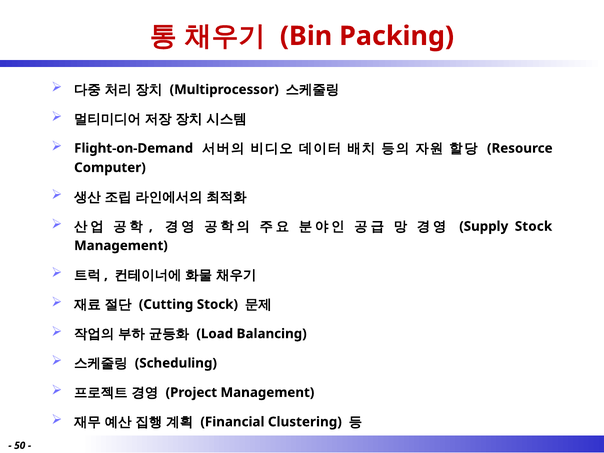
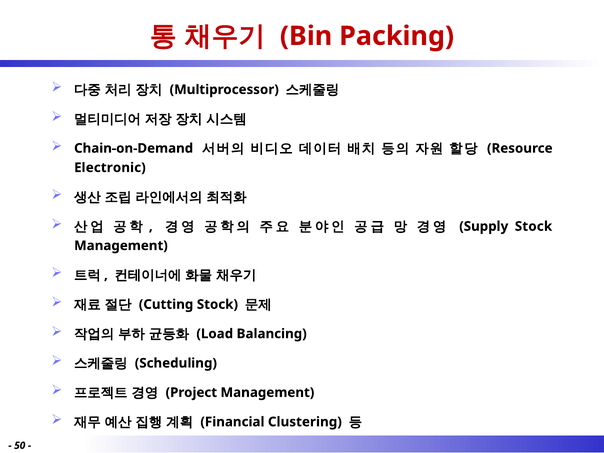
Flight-on-Demand: Flight-on-Demand -> Chain-on-Demand
Computer: Computer -> Electronic
